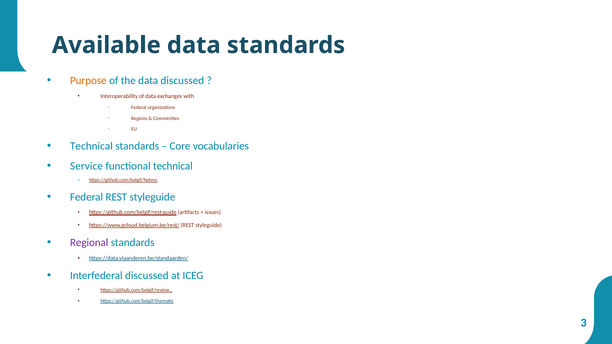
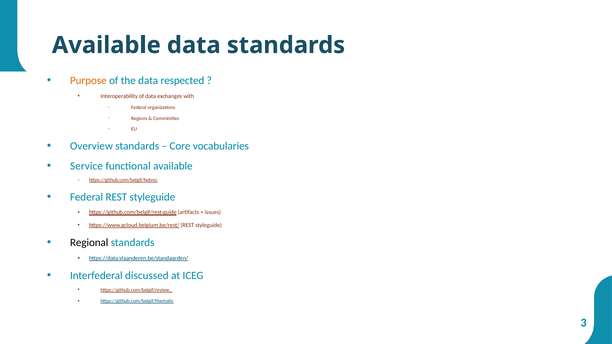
data discussed: discussed -> respected
Technical at (91, 146): Technical -> Overview
functional technical: technical -> available
Regional colour: purple -> black
